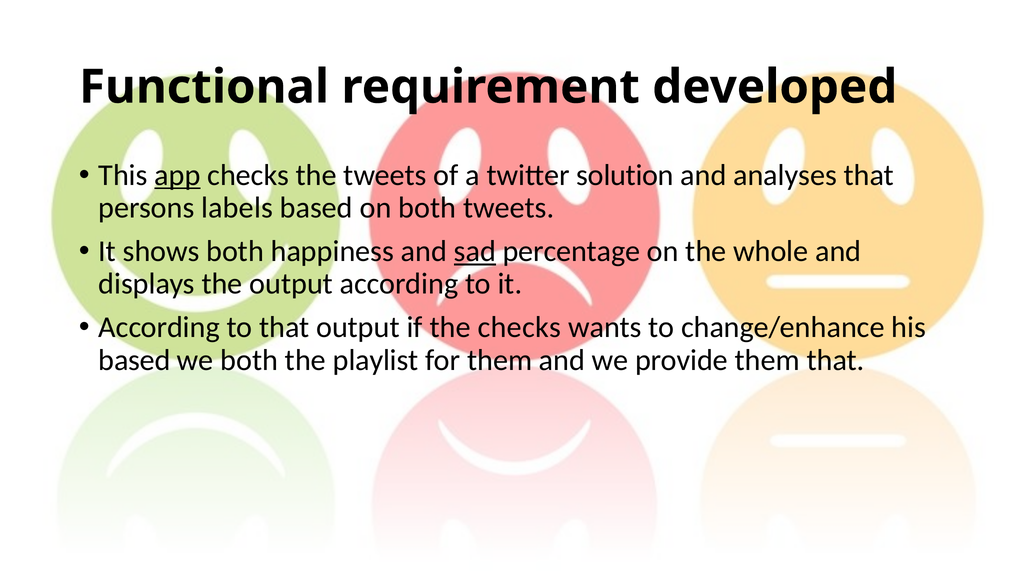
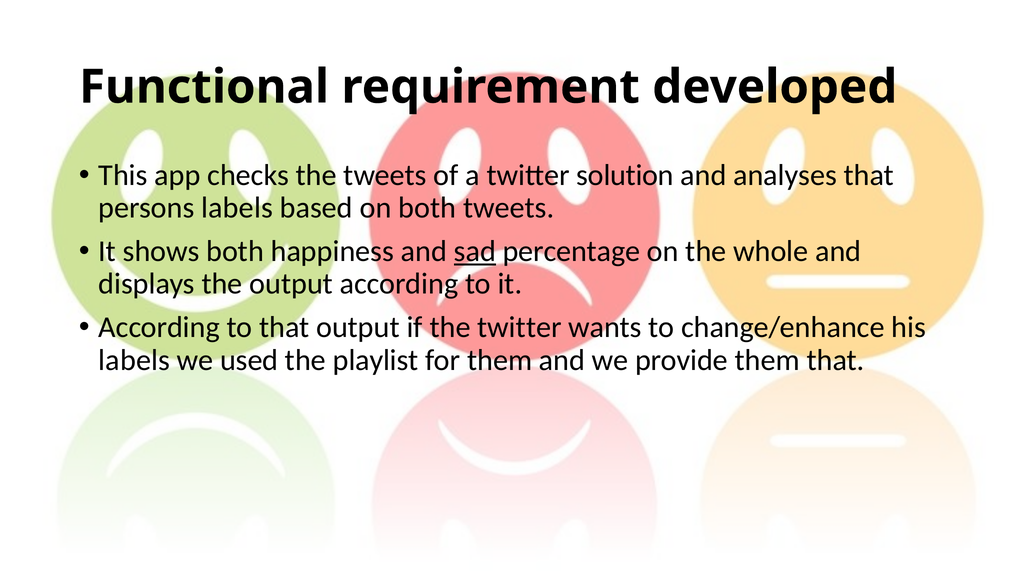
app underline: present -> none
the checks: checks -> twitter
based at (134, 360): based -> labels
we both: both -> used
